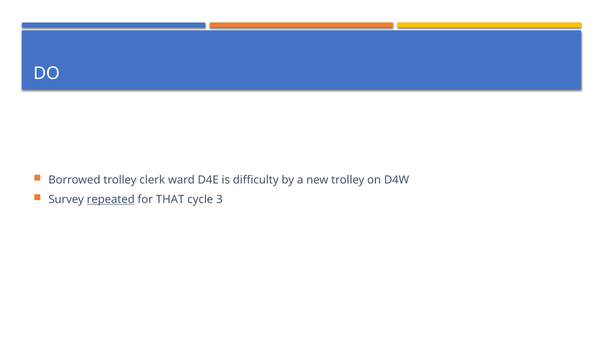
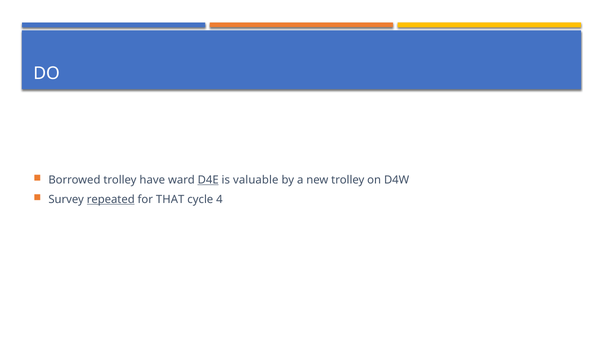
clerk: clerk -> have
D4E underline: none -> present
difficulty: difficulty -> valuable
3: 3 -> 4
